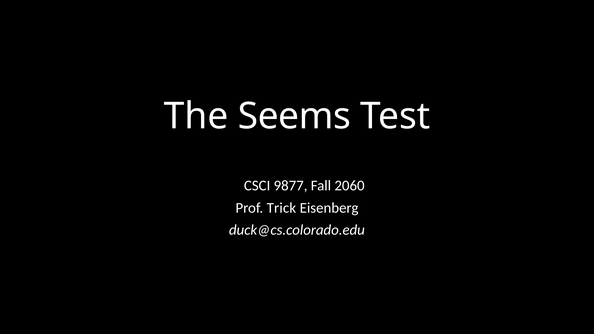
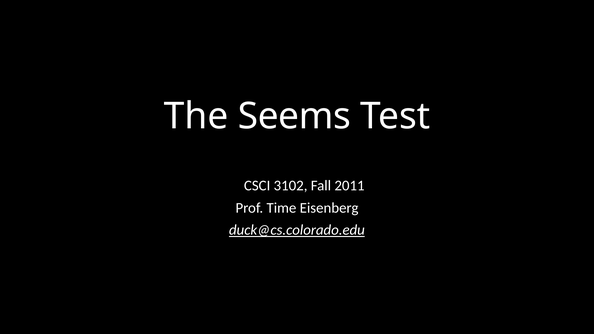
9877: 9877 -> 3102
2060: 2060 -> 2011
Trick: Trick -> Time
duck@cs.colorado.edu underline: none -> present
